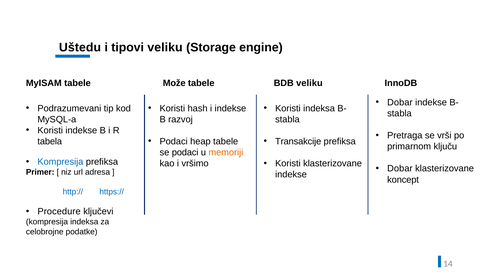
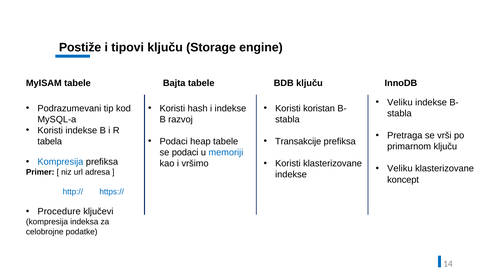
Uštedu: Uštedu -> Postiže
tipovi veliku: veliku -> ključu
Može: Može -> Bajta
BDB veliku: veliku -> ključu
Dobar at (400, 102): Dobar -> Veliku
Koristi indeksa: indeksa -> koristan
memoriji colour: orange -> blue
Dobar at (400, 168): Dobar -> Veliku
